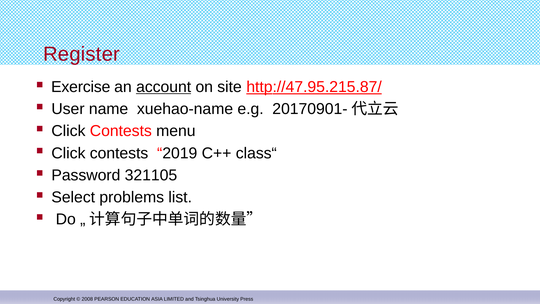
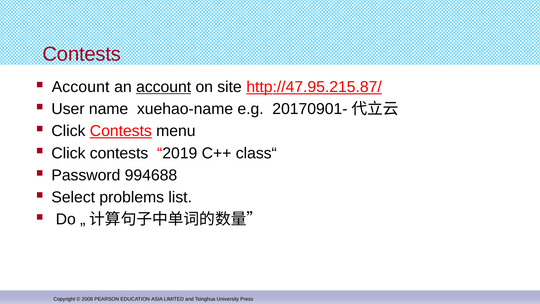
Register at (82, 54): Register -> Contests
Exercise at (81, 87): Exercise -> Account
Contests at (121, 131) underline: none -> present
321105: 321105 -> 994688
